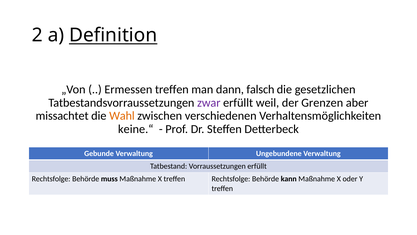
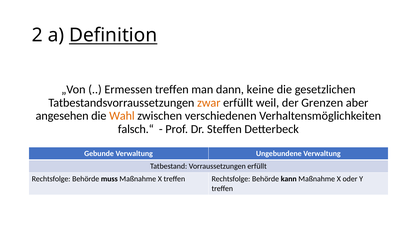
falsch: falsch -> keine
zwar colour: purple -> orange
missachtet: missachtet -> angesehen
keine.“: keine.“ -> falsch.“
